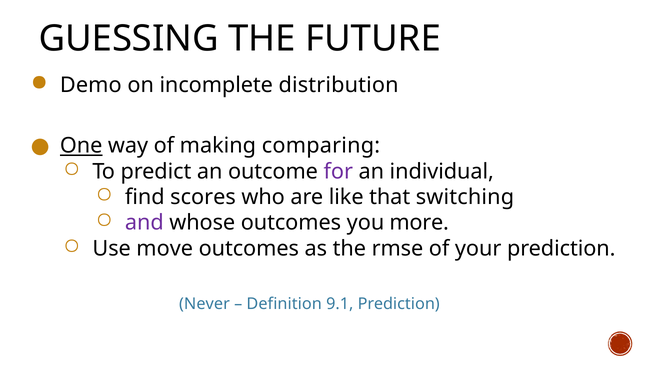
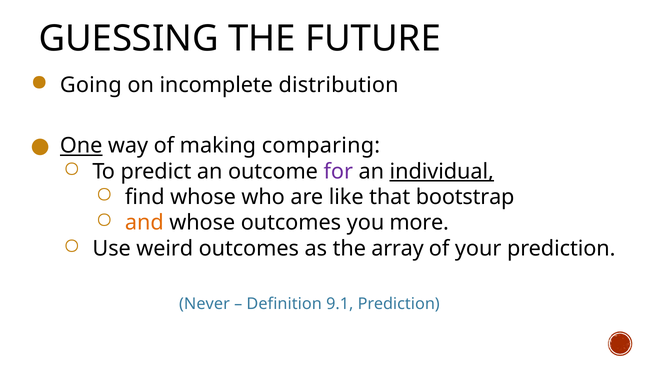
Demo: Demo -> Going
individual underline: none -> present
find scores: scores -> whose
switching: switching -> bootstrap
and colour: purple -> orange
move: move -> weird
rmse: rmse -> array
